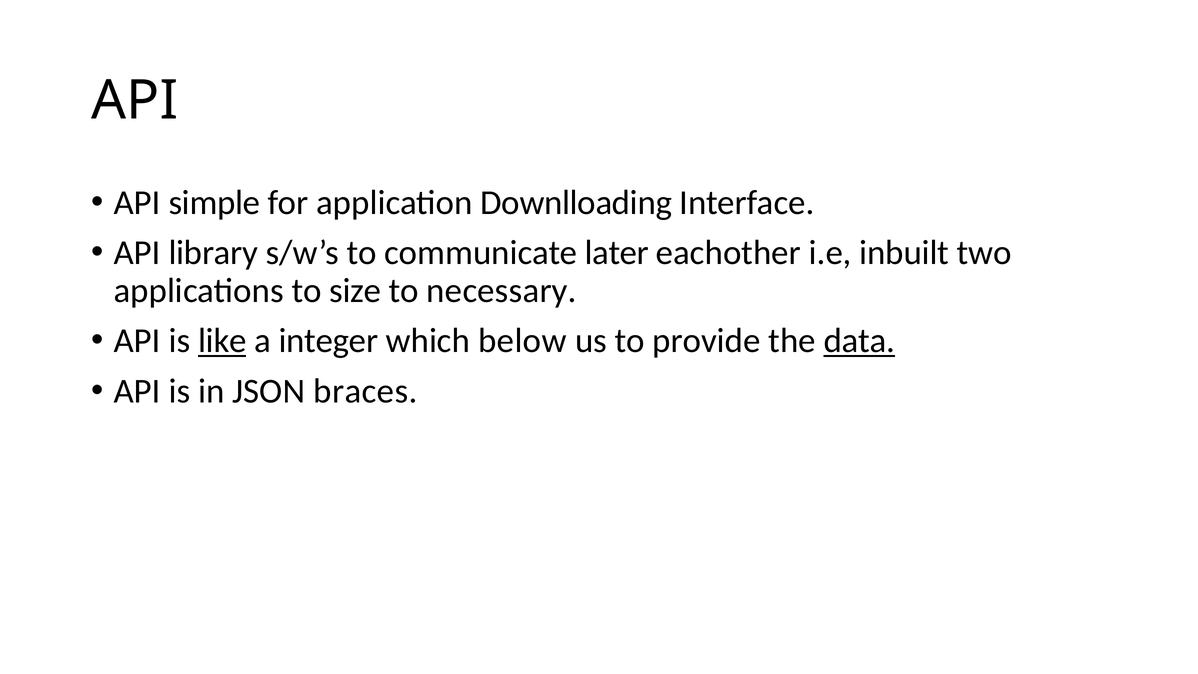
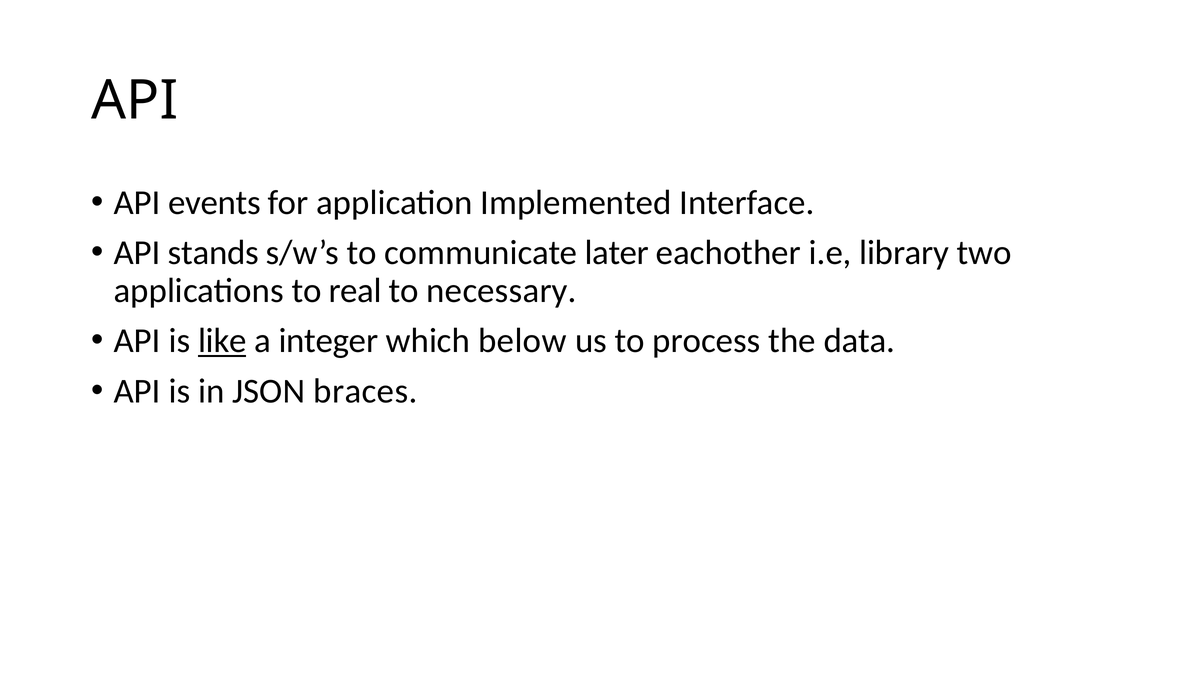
simple: simple -> events
Downlloading: Downlloading -> Implemented
library: library -> stands
inbuilt: inbuilt -> library
size: size -> real
provide: provide -> process
data underline: present -> none
